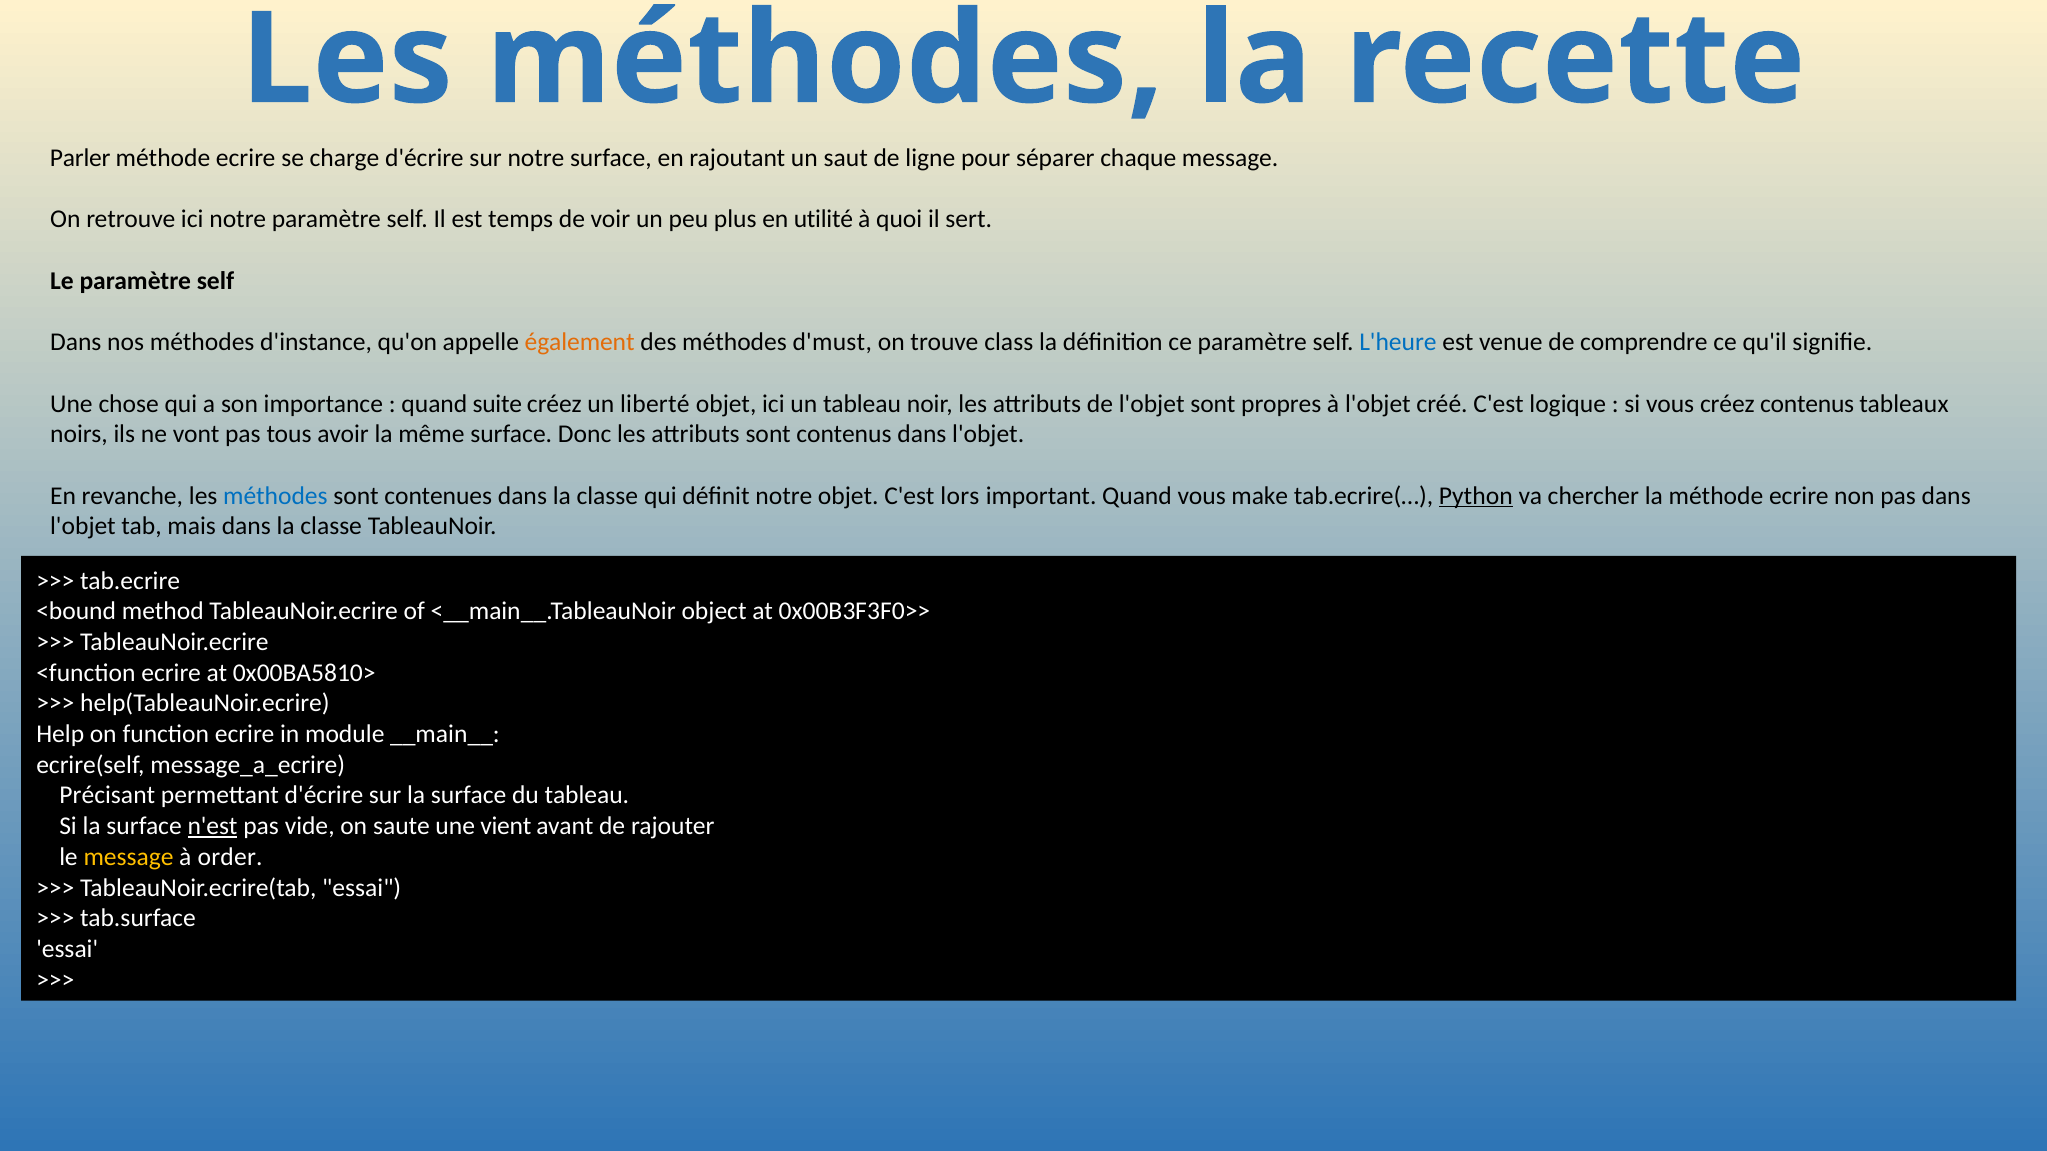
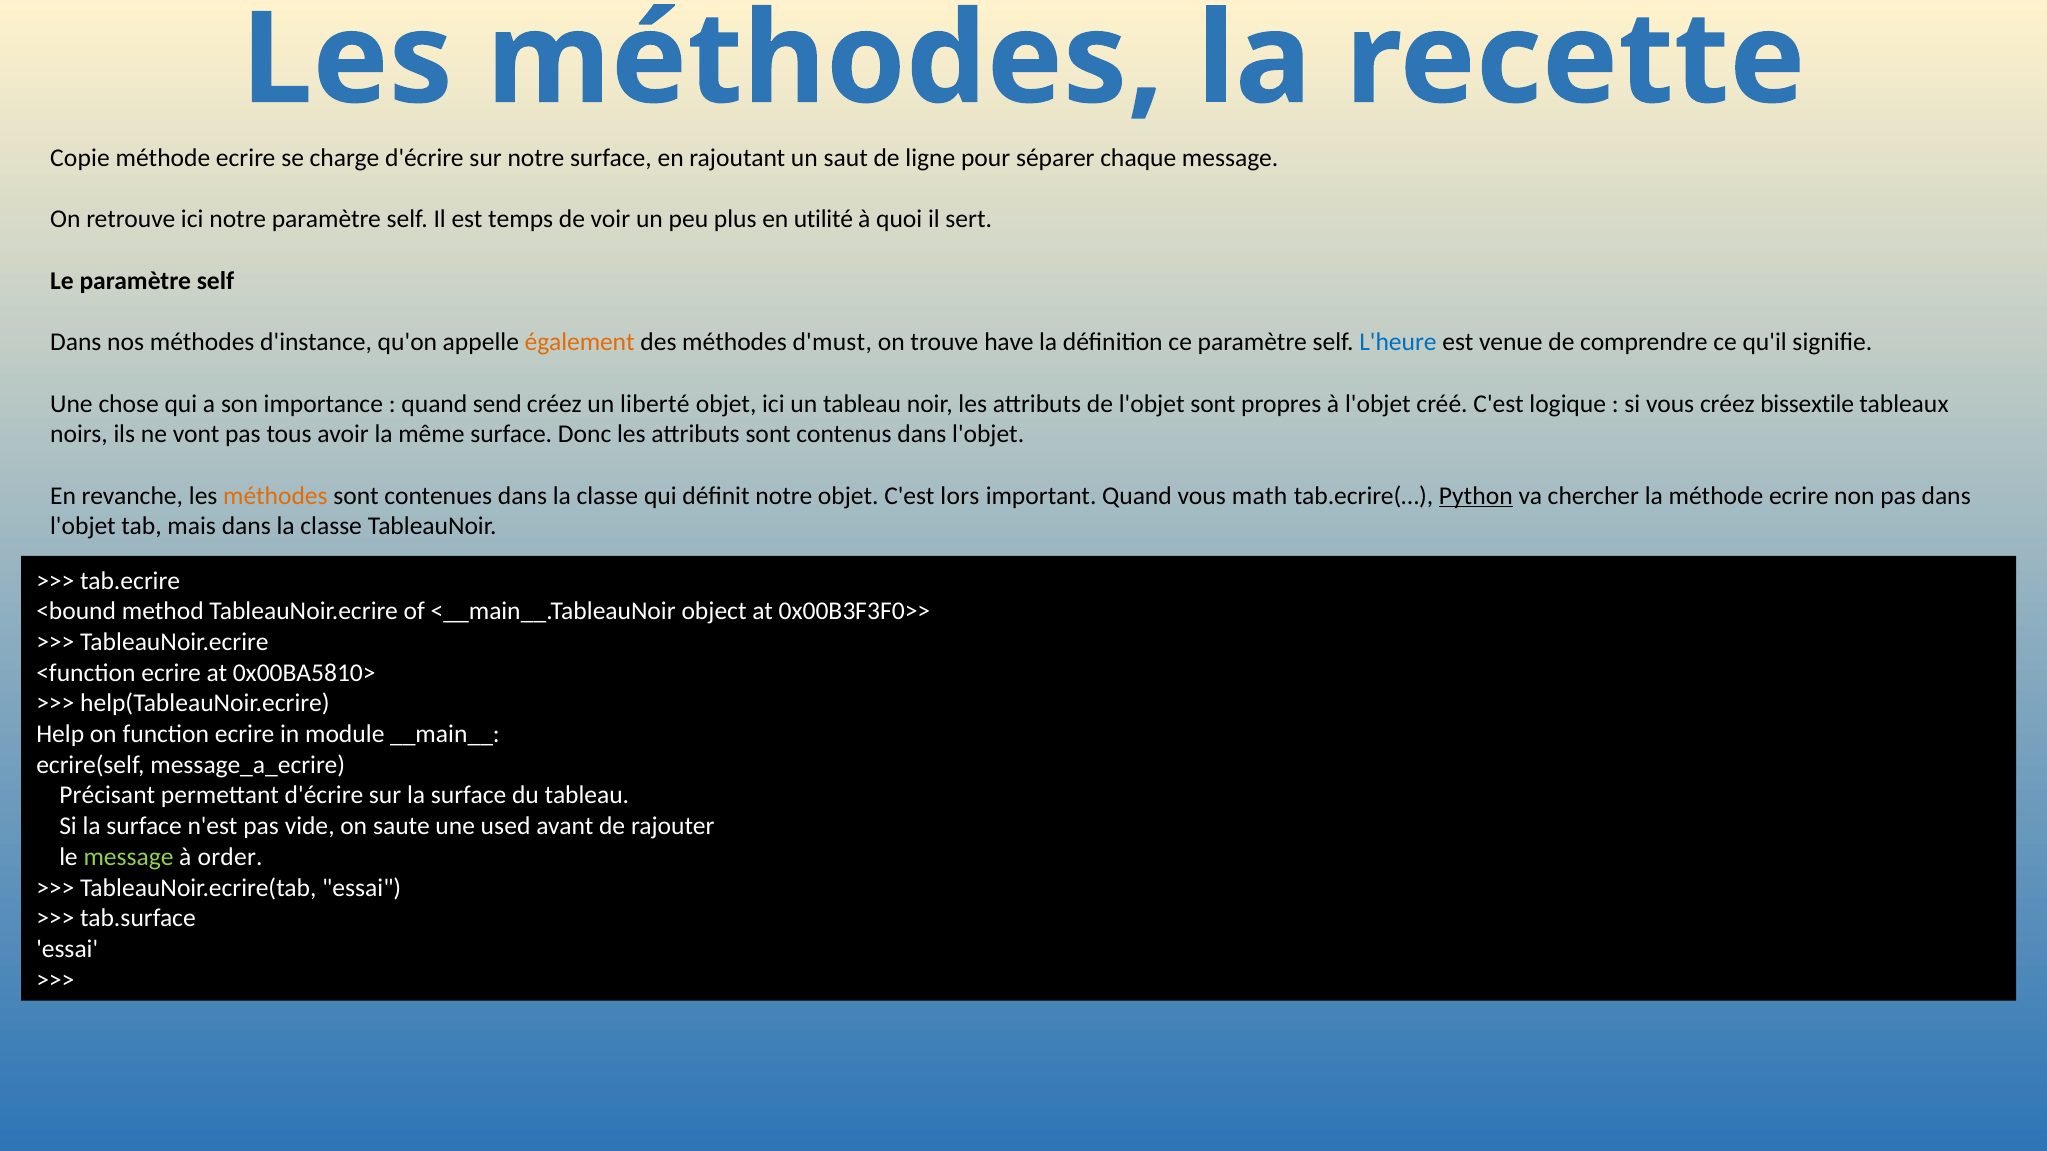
Parler: Parler -> Copie
class: class -> have
suite: suite -> send
créez contenus: contenus -> bissextile
méthodes at (275, 496) colour: blue -> orange
make: make -> math
n'est underline: present -> none
vient: vient -> used
message at (129, 857) colour: yellow -> light green
